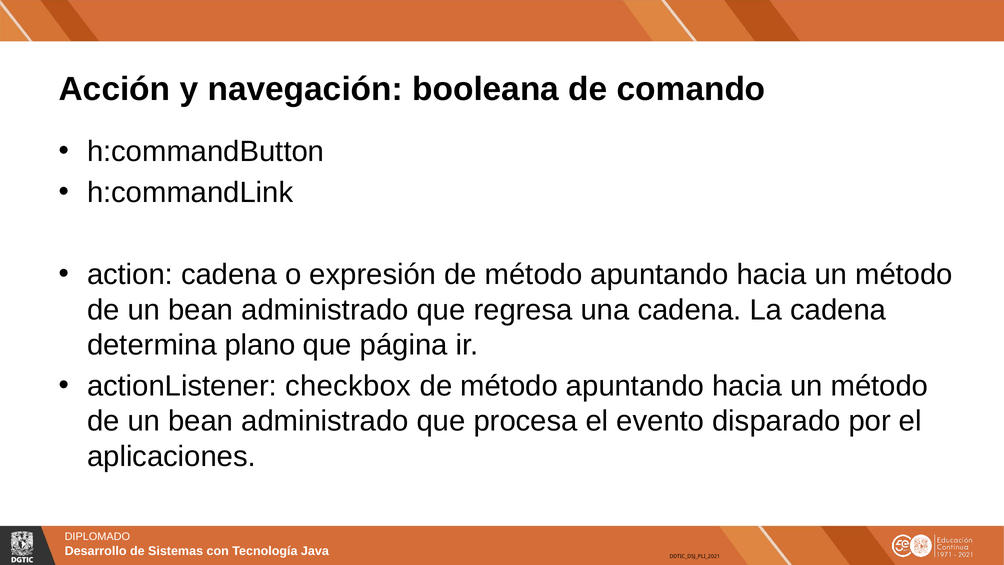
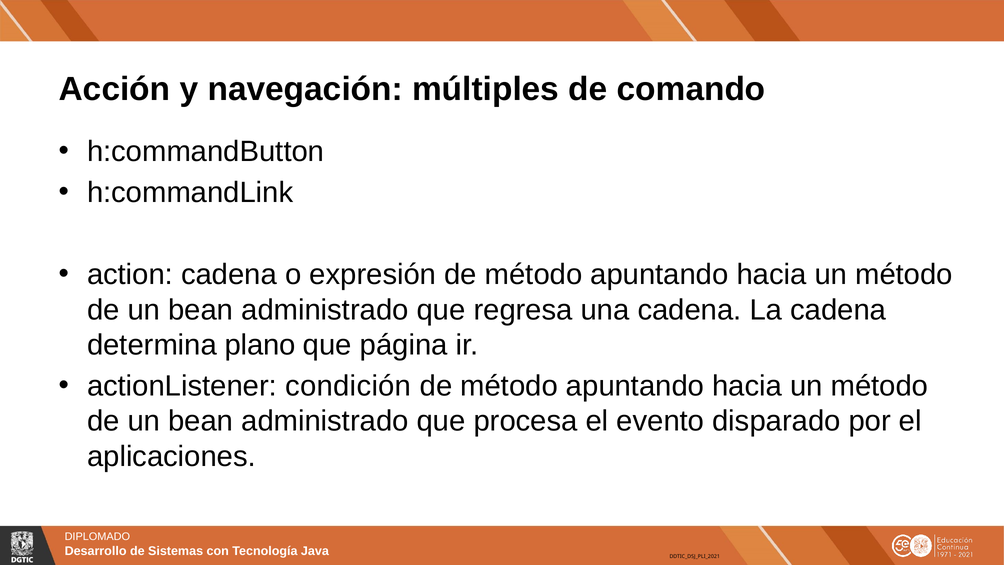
booleana: booleana -> múltiples
checkbox: checkbox -> condición
